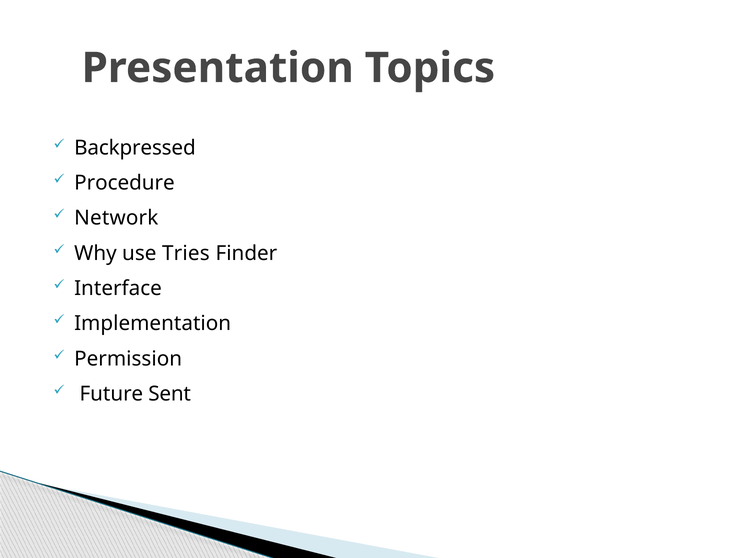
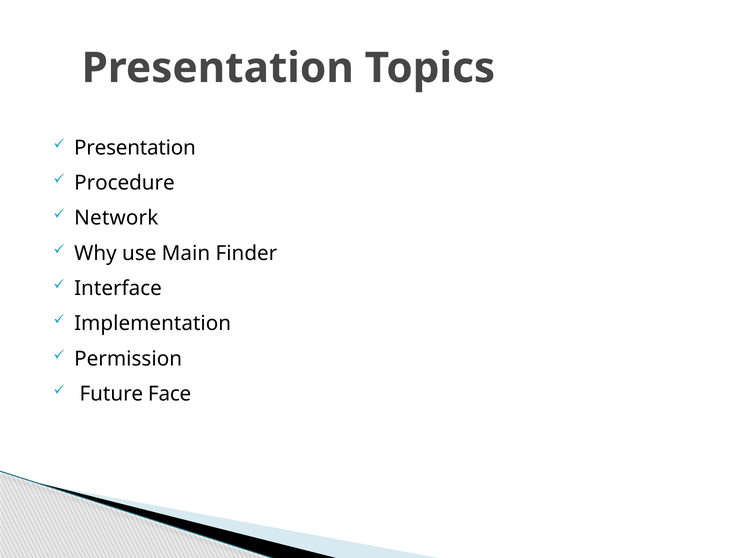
Backpressed at (135, 148): Backpressed -> Presentation
Tries: Tries -> Main
Sent: Sent -> Face
